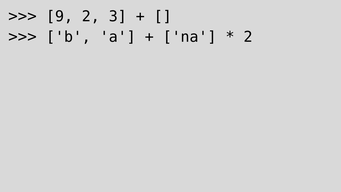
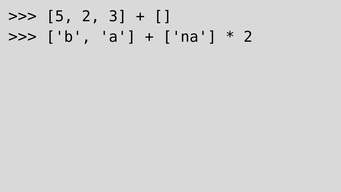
9: 9 -> 5
